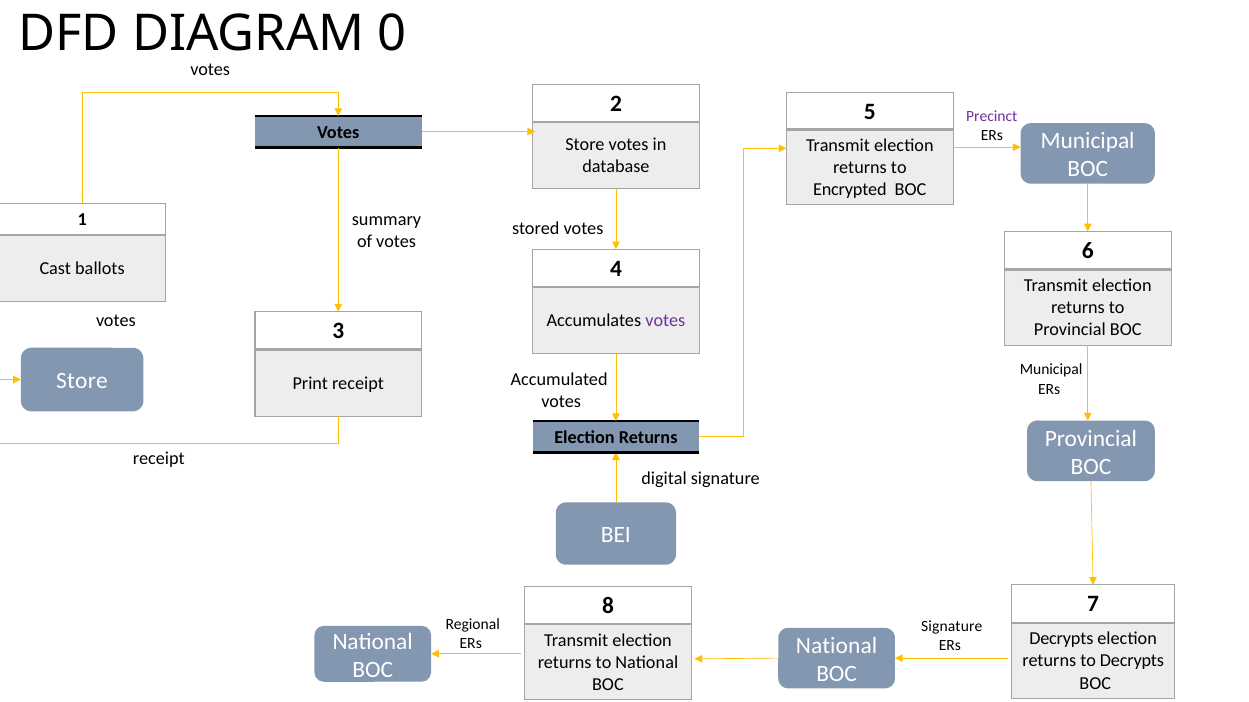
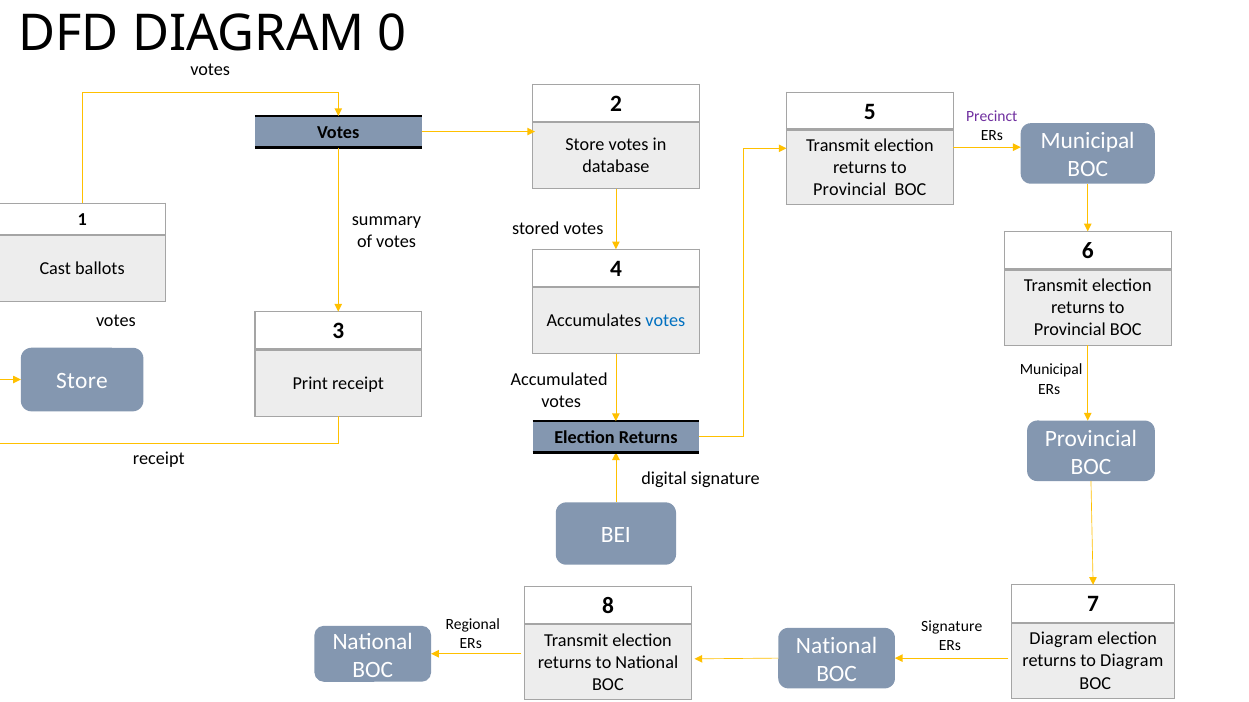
Encrypted at (850, 190): Encrypted -> Provincial
votes at (665, 321) colour: purple -> blue
Decrypts at (1061, 639): Decrypts -> Diagram
to Decrypts: Decrypts -> Diagram
